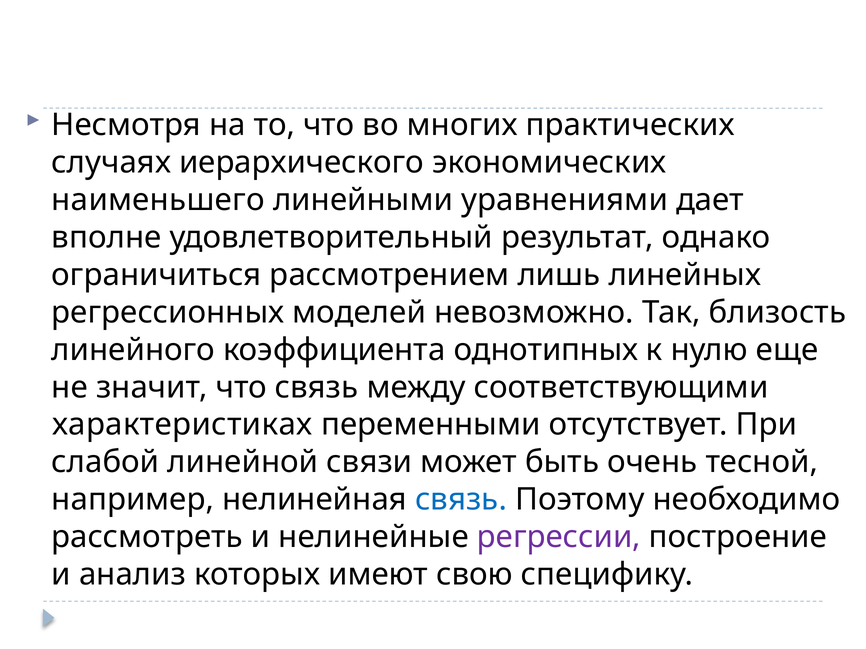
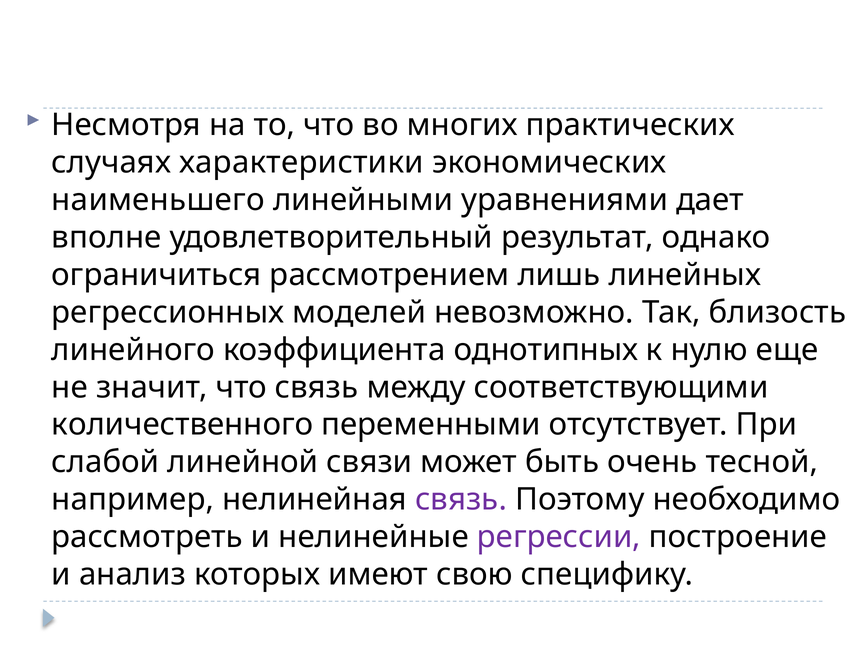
иерархического: иерархического -> характеристики
характеристиках: характеристиках -> количественного
связь at (461, 500) colour: blue -> purple
